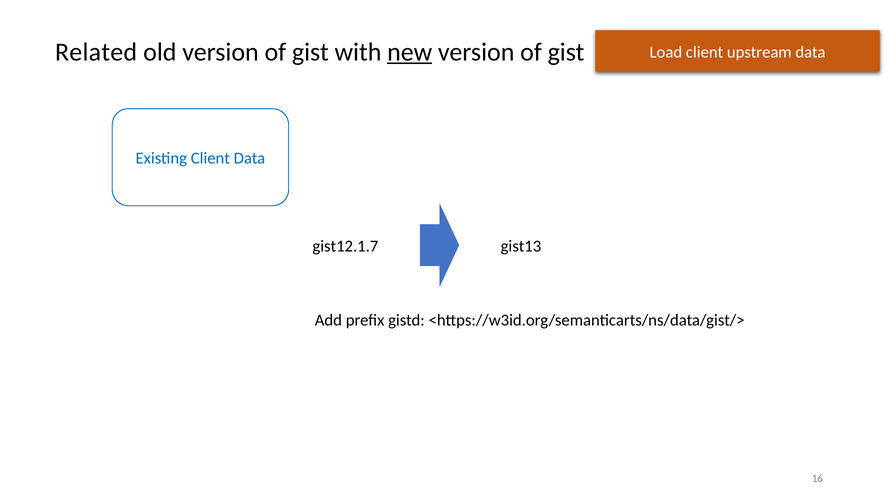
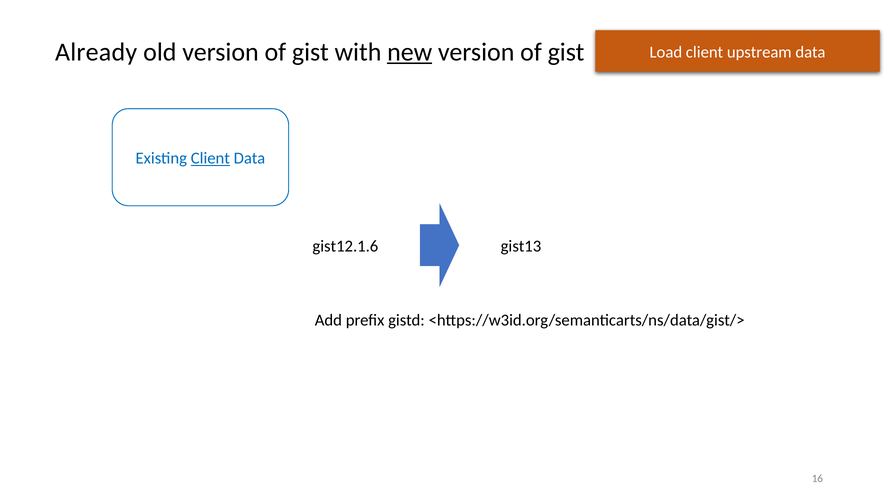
Related: Related -> Already
Client at (210, 158) underline: none -> present
gist12.1.7: gist12.1.7 -> gist12.1.6
